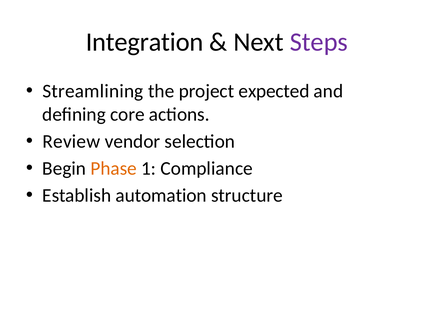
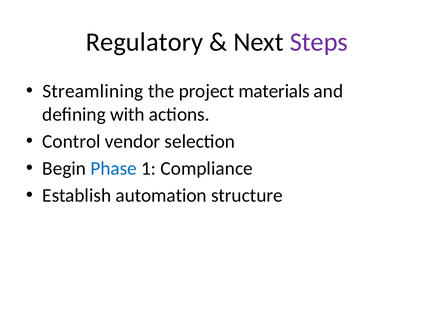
Integration: Integration -> Regulatory
expected: expected -> materials
core: core -> with
Review: Review -> Control
Phase colour: orange -> blue
